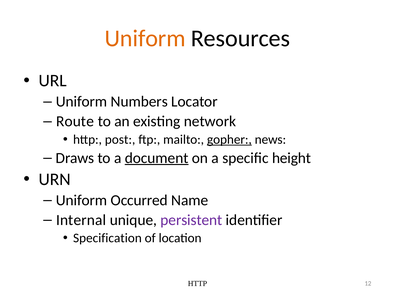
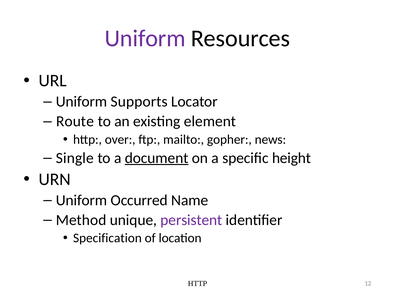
Uniform at (145, 38) colour: orange -> purple
Numbers: Numbers -> Supports
network: network -> element
post: post -> over
gopher underline: present -> none
Draws: Draws -> Single
Internal: Internal -> Method
